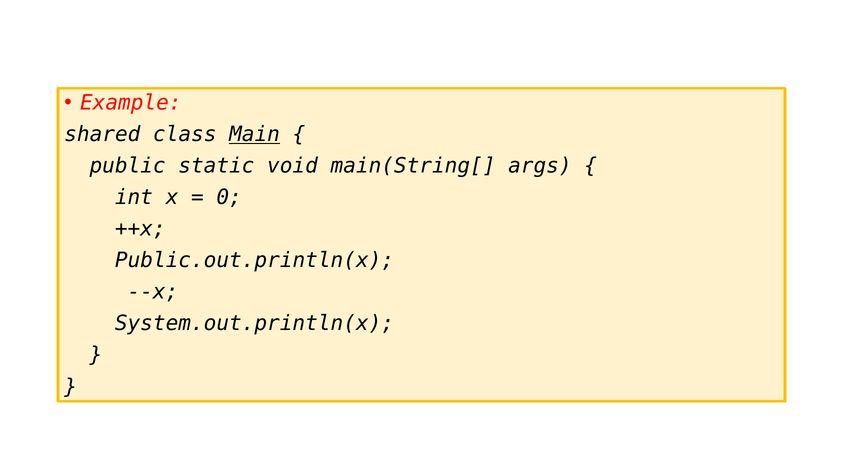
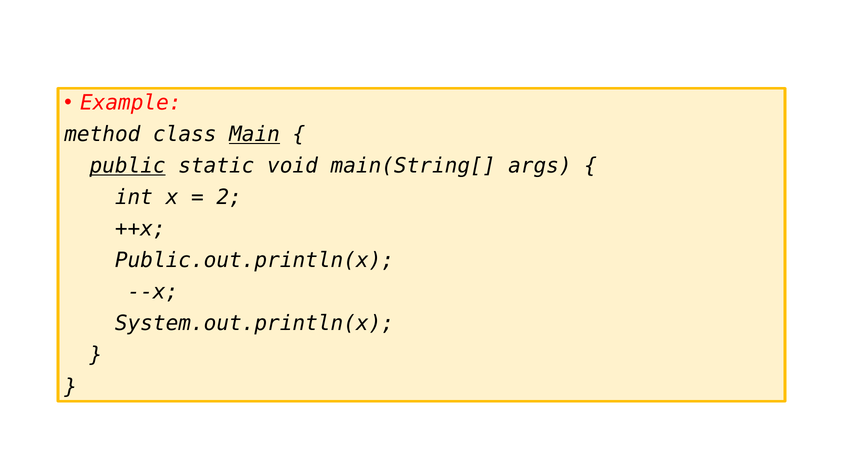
shared: shared -> method
public underline: none -> present
0: 0 -> 2
